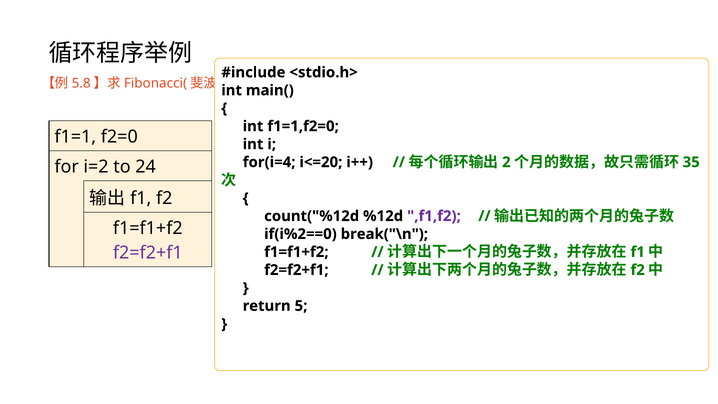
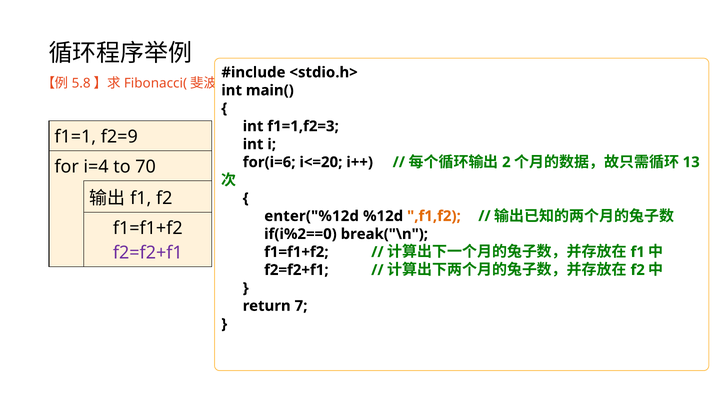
f1=1,f2=0: f1=1,f2=0 -> f1=1,f2=3
f2=0: f2=0 -> f2=9
for(i=4: for(i=4 -> for(i=6
35: 35 -> 13
i=2: i=2 -> i=4
24: 24 -> 70
count("%12d: count("%12d -> enter("%12d
,f1,f2 colour: purple -> orange
5: 5 -> 7
